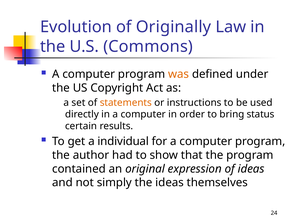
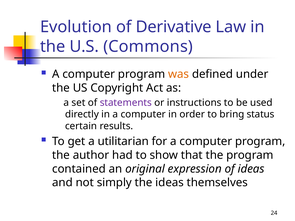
Originally: Originally -> Derivative
statements colour: orange -> purple
individual: individual -> utilitarian
